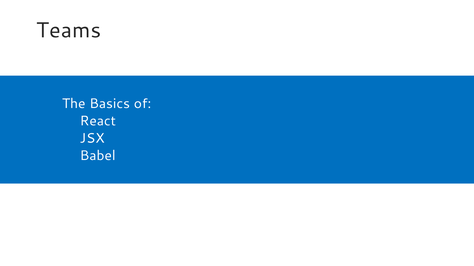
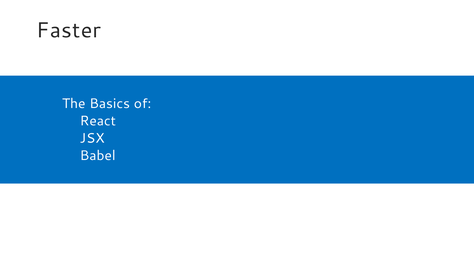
Teams: Teams -> Faster
